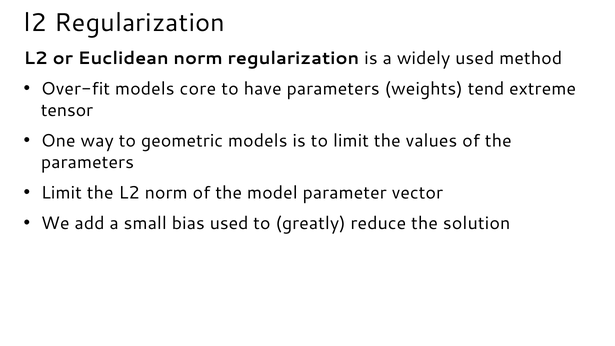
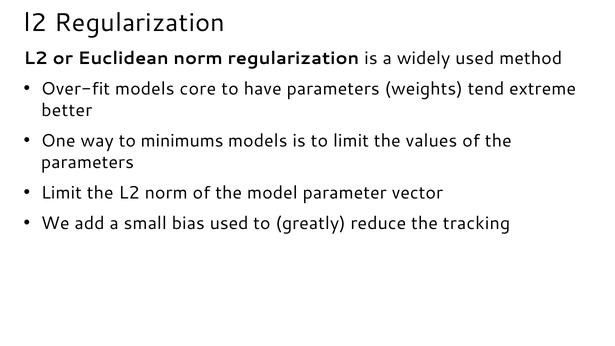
tensor: tensor -> better
geometric: geometric -> minimums
solution: solution -> tracking
